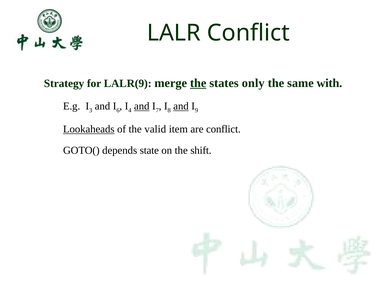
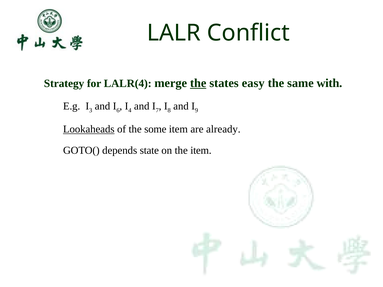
LALR(9: LALR(9 -> LALR(4
only: only -> easy
and at (142, 106) underline: present -> none
and at (181, 106) underline: present -> none
valid: valid -> some
are conflict: conflict -> already
the shift: shift -> item
